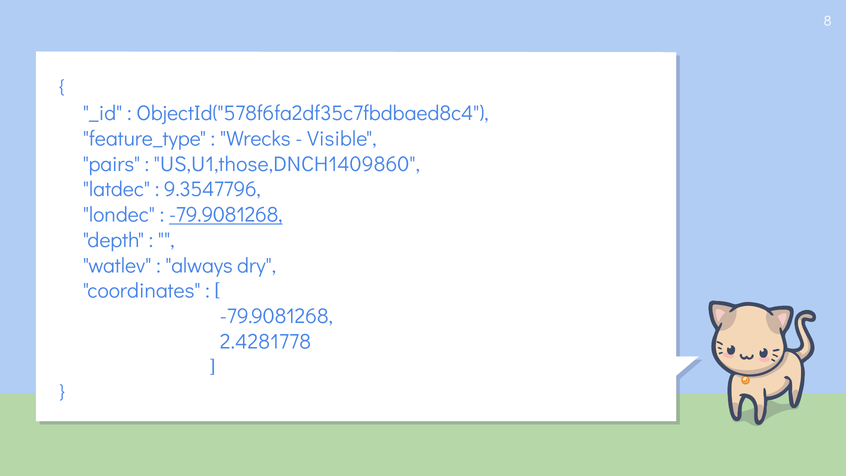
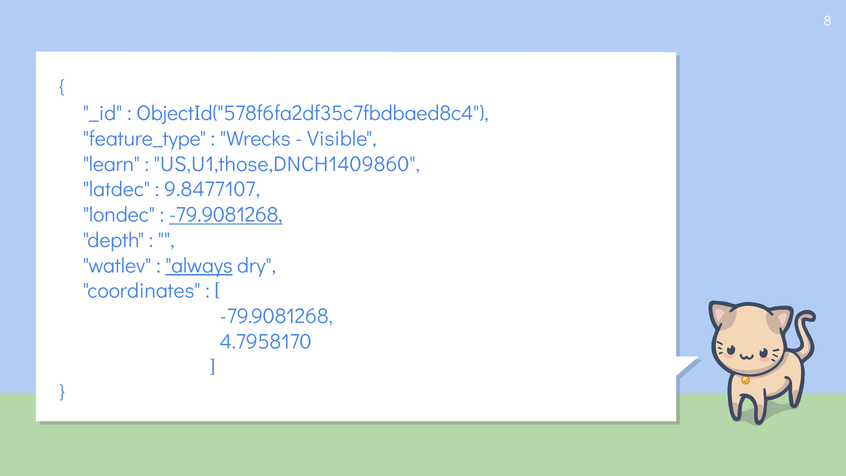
pairs: pairs -> learn
9.3547796: 9.3547796 -> 9.8477107
always underline: none -> present
2.4281778: 2.4281778 -> 4.7958170
